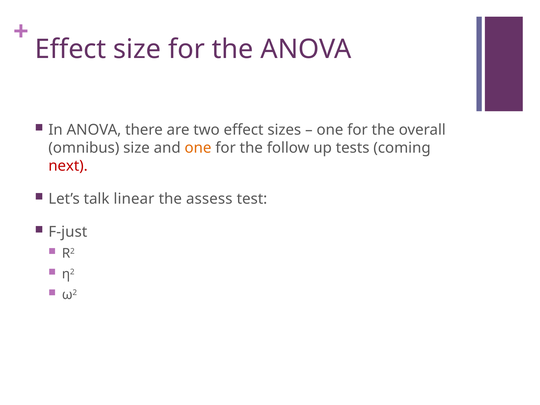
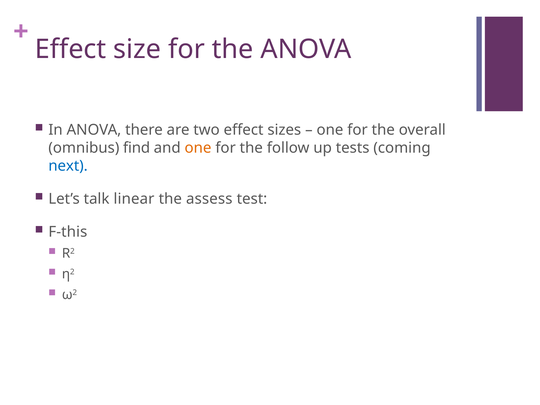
omnibus size: size -> find
next colour: red -> blue
F-just: F-just -> F-this
